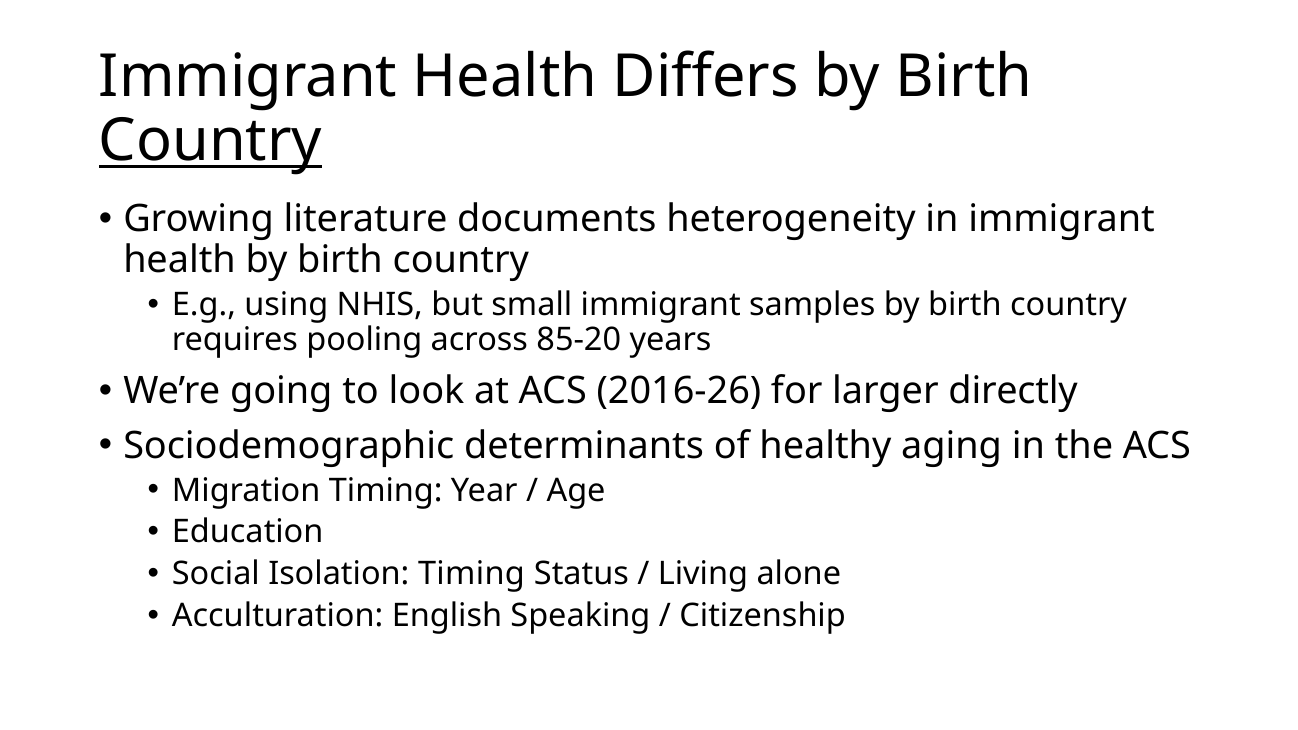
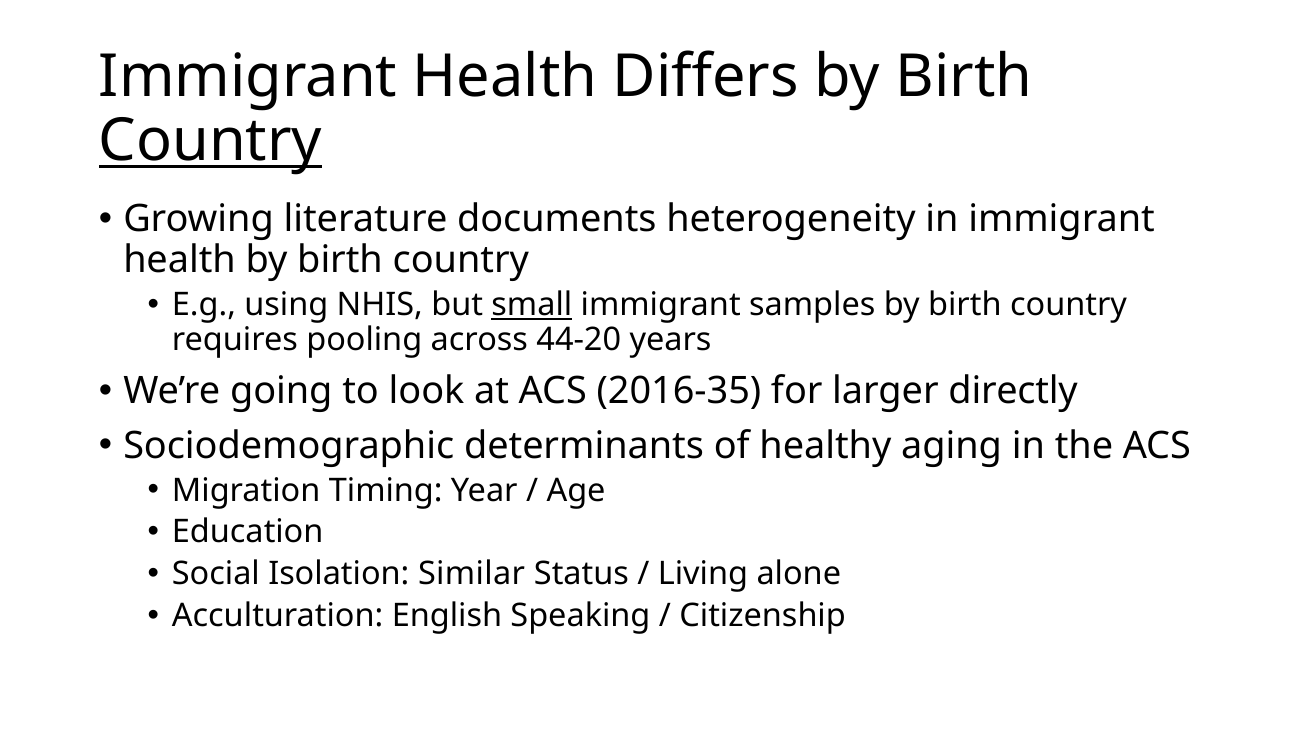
small underline: none -> present
85-20: 85-20 -> 44-20
2016-26: 2016-26 -> 2016-35
Isolation Timing: Timing -> Similar
